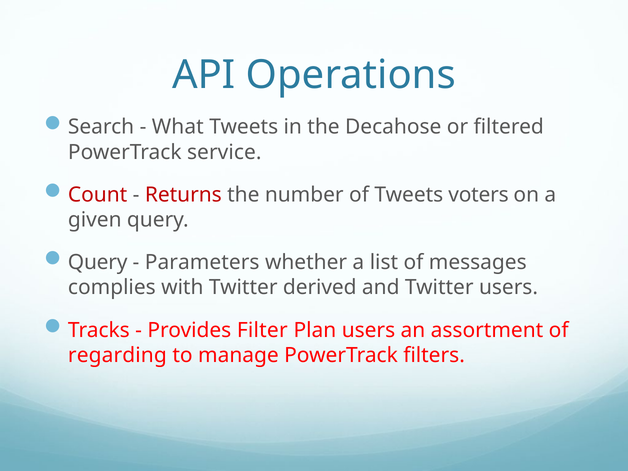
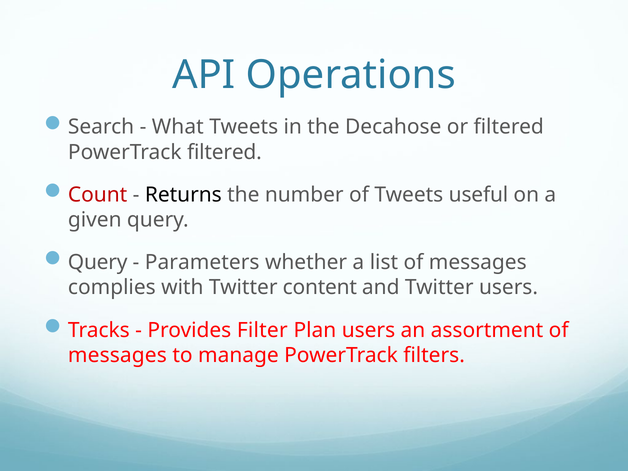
PowerTrack service: service -> filtered
Returns colour: red -> black
voters: voters -> useful
derived: derived -> content
regarding at (117, 355): regarding -> messages
